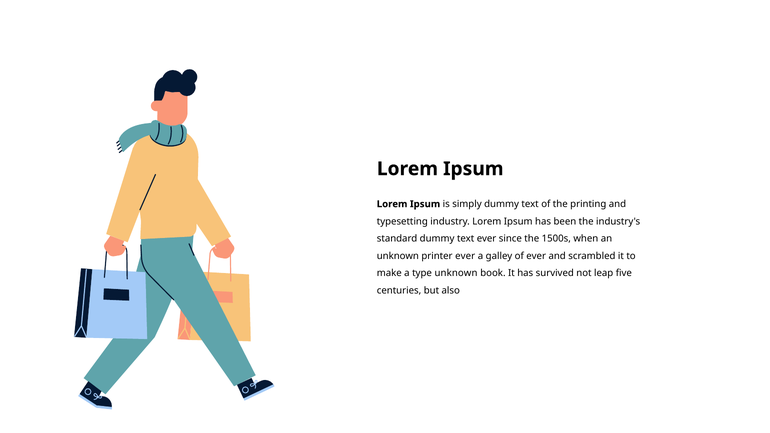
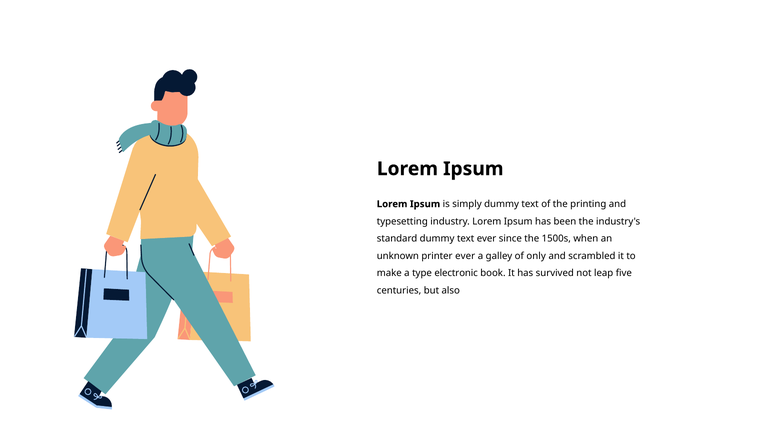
of ever: ever -> only
type unknown: unknown -> electronic
